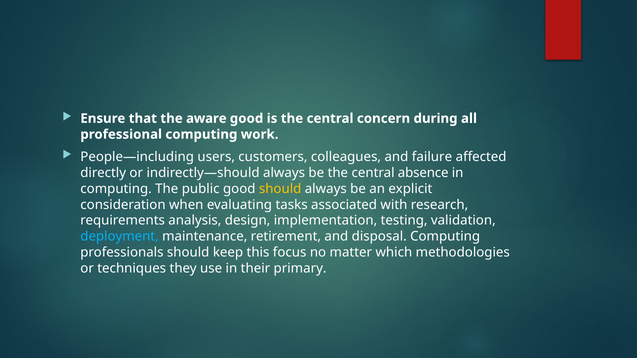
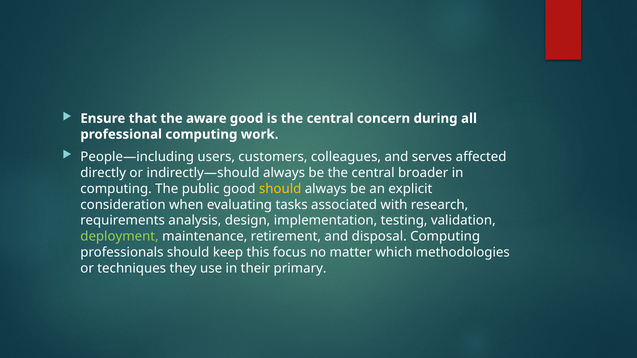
failure: failure -> serves
absence: absence -> broader
deployment colour: light blue -> light green
